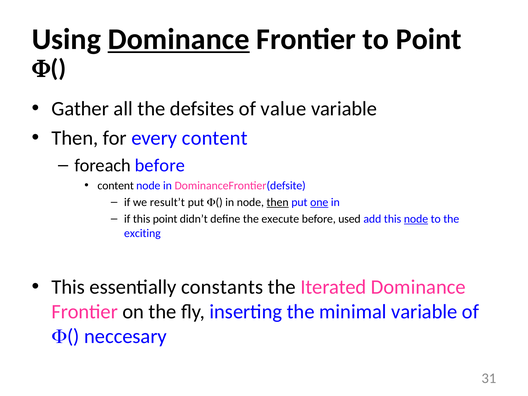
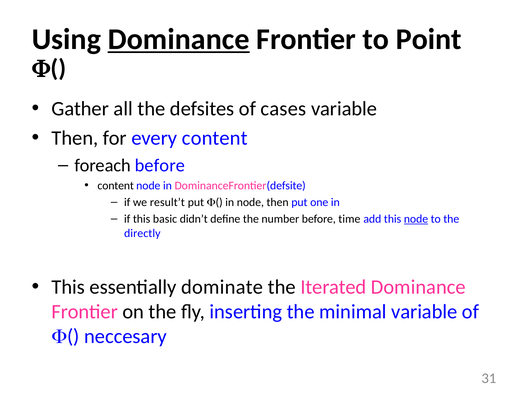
value: value -> cases
then at (278, 202) underline: present -> none
one underline: present -> none
this point: point -> basic
execute: execute -> number
used: used -> time
exciting: exciting -> directly
constants: constants -> dominate
